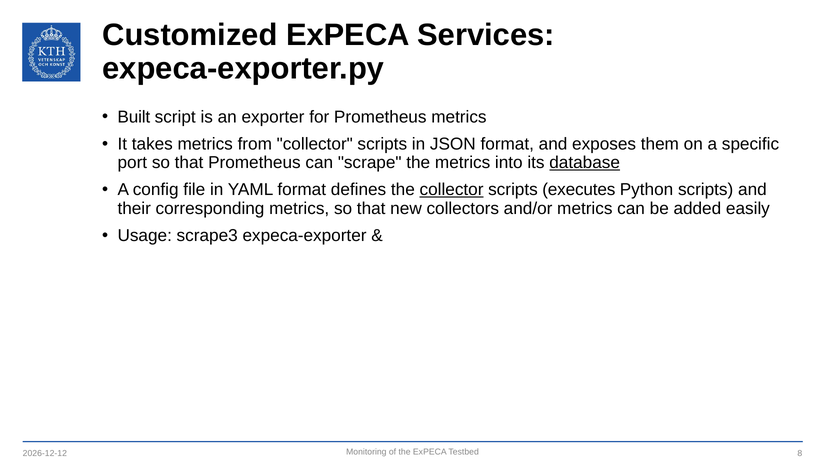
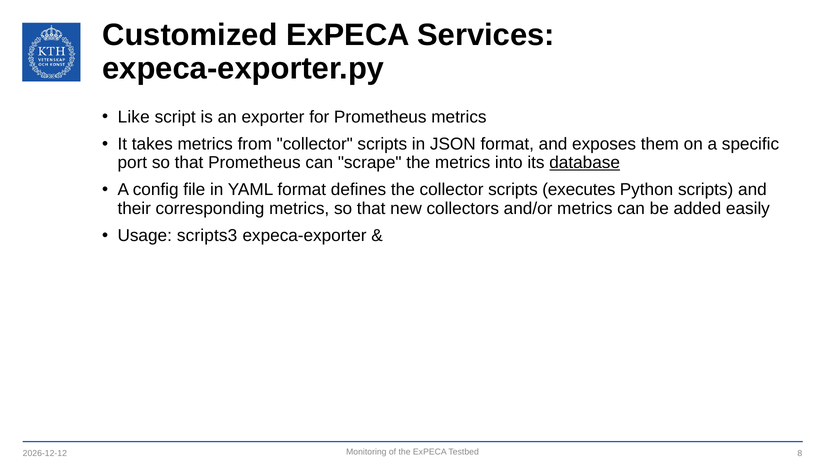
Built: Built -> Like
collector at (452, 190) underline: present -> none
scrape3: scrape3 -> scripts3
